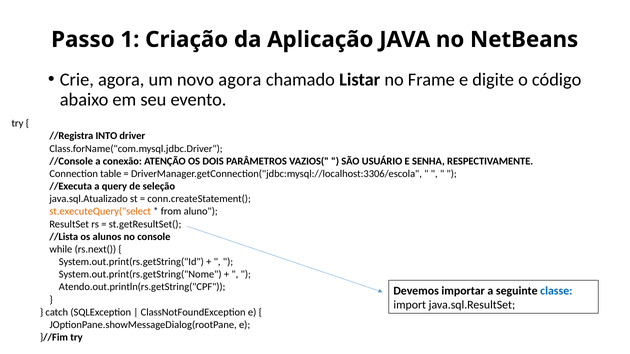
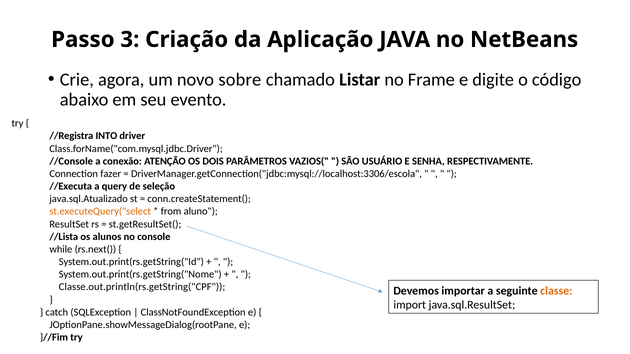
1: 1 -> 3
novo agora: agora -> sobre
table: table -> fazer
Atendo.out.println(rs.getString("CPF: Atendo.out.println(rs.getString("CPF -> Classe.out.println(rs.getString("CPF
classe colour: blue -> orange
